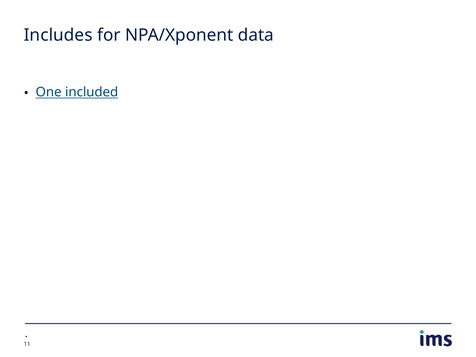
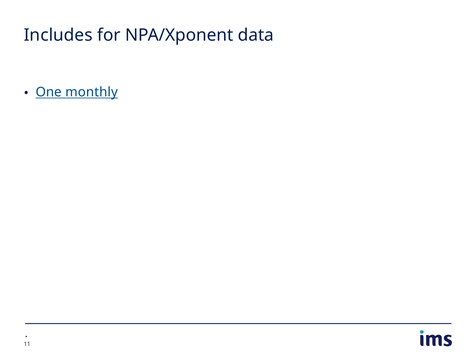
included: included -> monthly
